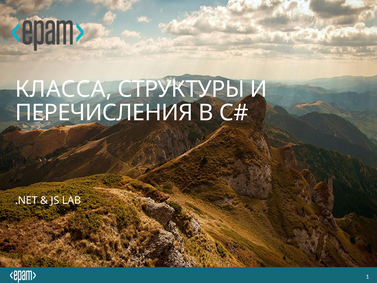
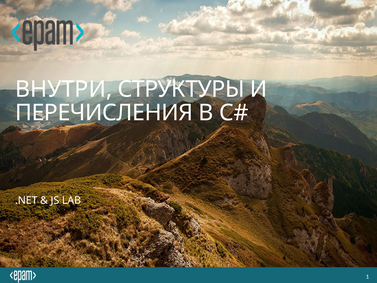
КЛАССА: КЛАССА -> ВНУТРИ
